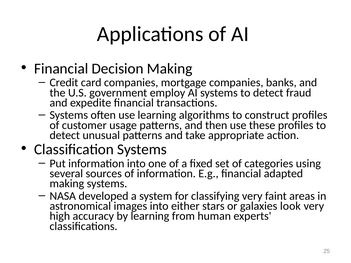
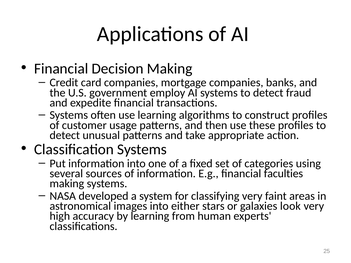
adapted: adapted -> faculties
